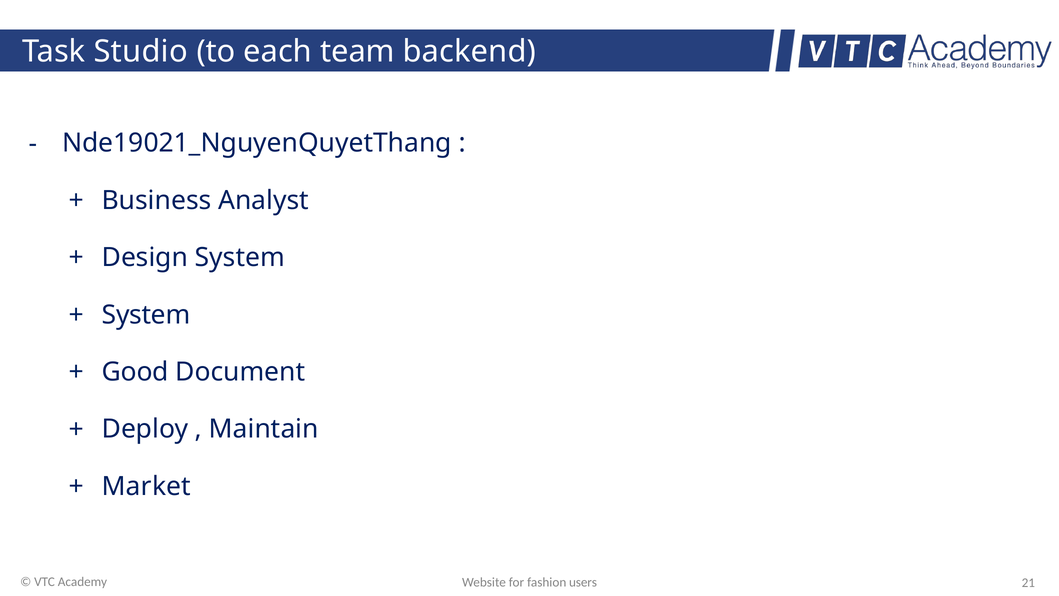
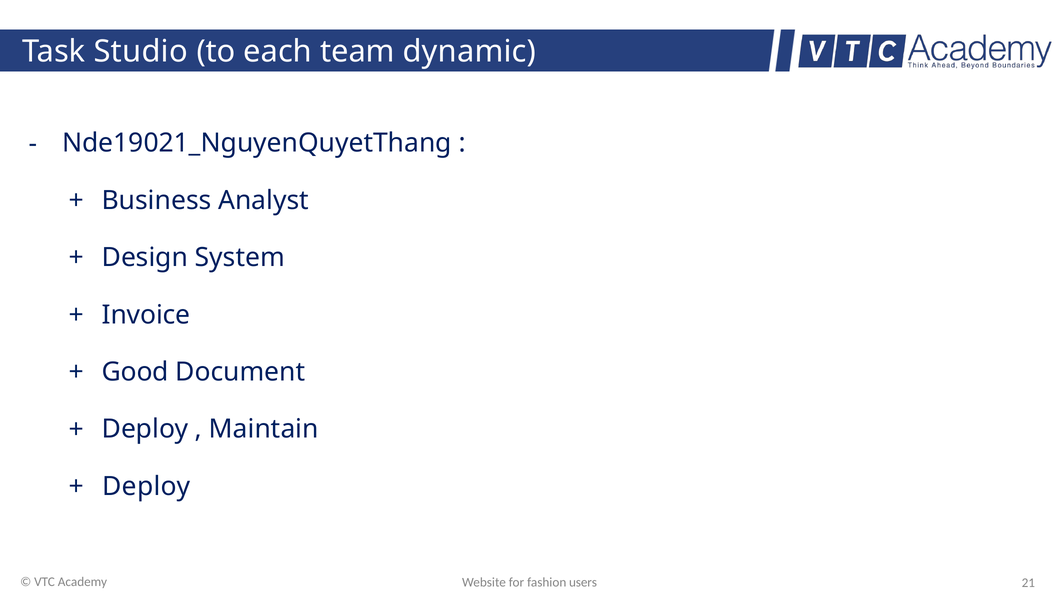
backend: backend -> dynamic
System at (146, 315): System -> Invoice
Market at (146, 486): Market -> Deploy
